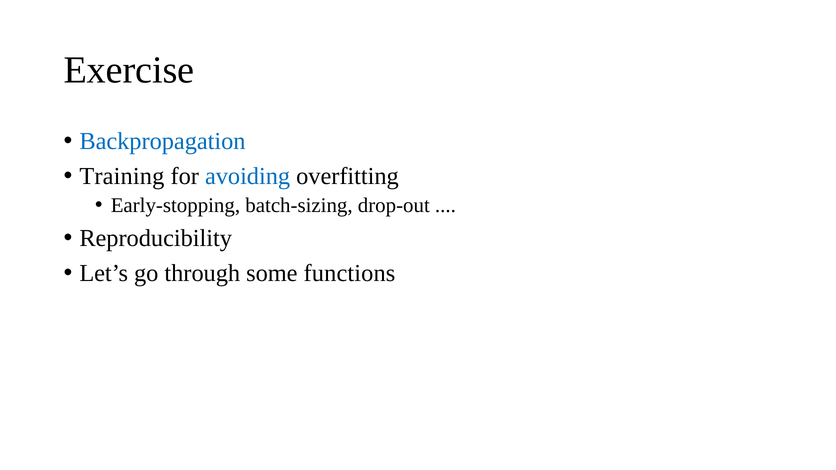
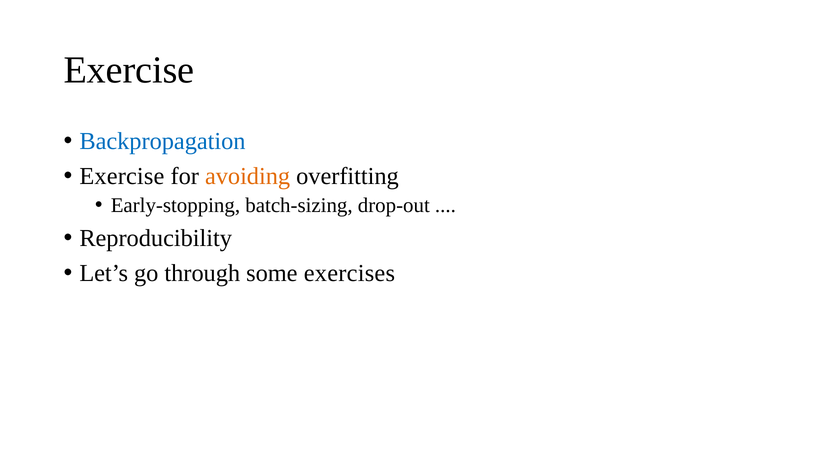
Training at (122, 176): Training -> Exercise
avoiding colour: blue -> orange
functions: functions -> exercises
